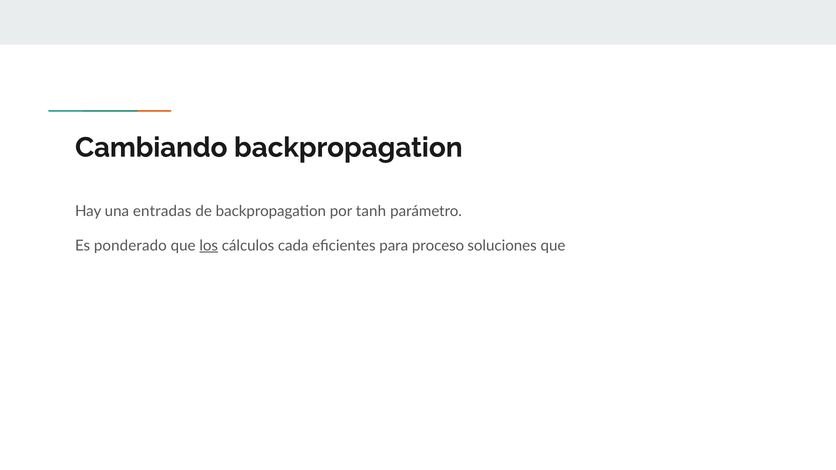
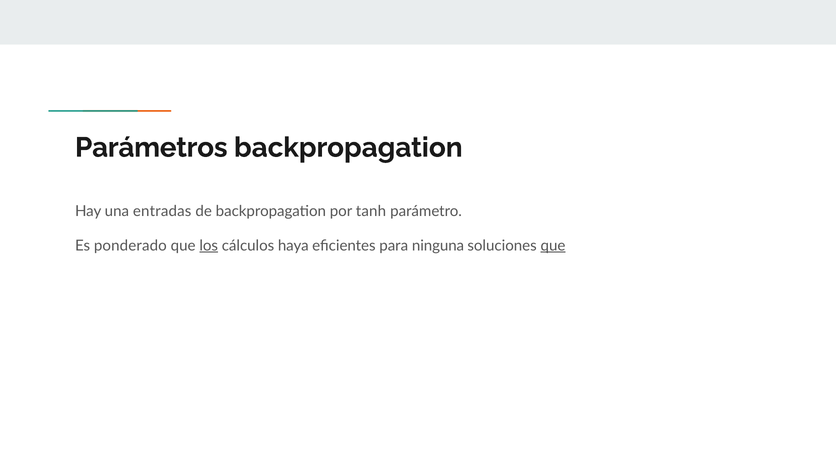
Cambiando: Cambiando -> Parámetros
cada: cada -> haya
proceso: proceso -> ninguna
que at (553, 246) underline: none -> present
